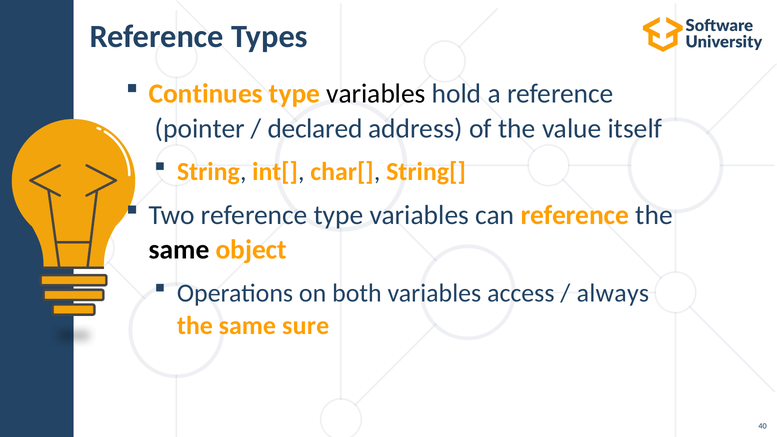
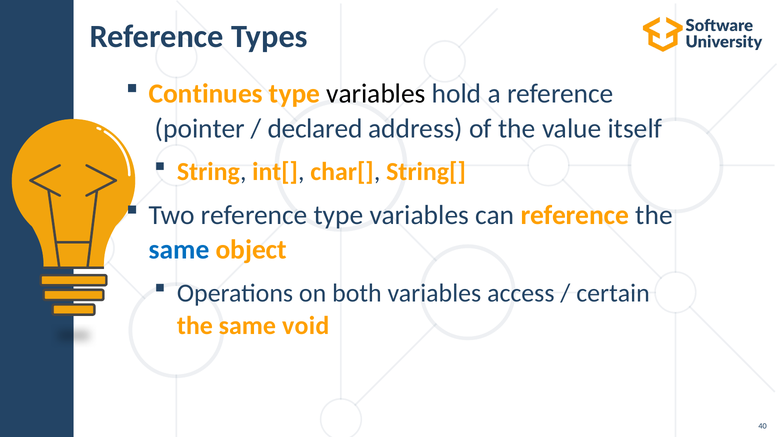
same at (179, 250) colour: black -> blue
always: always -> certain
sure: sure -> void
